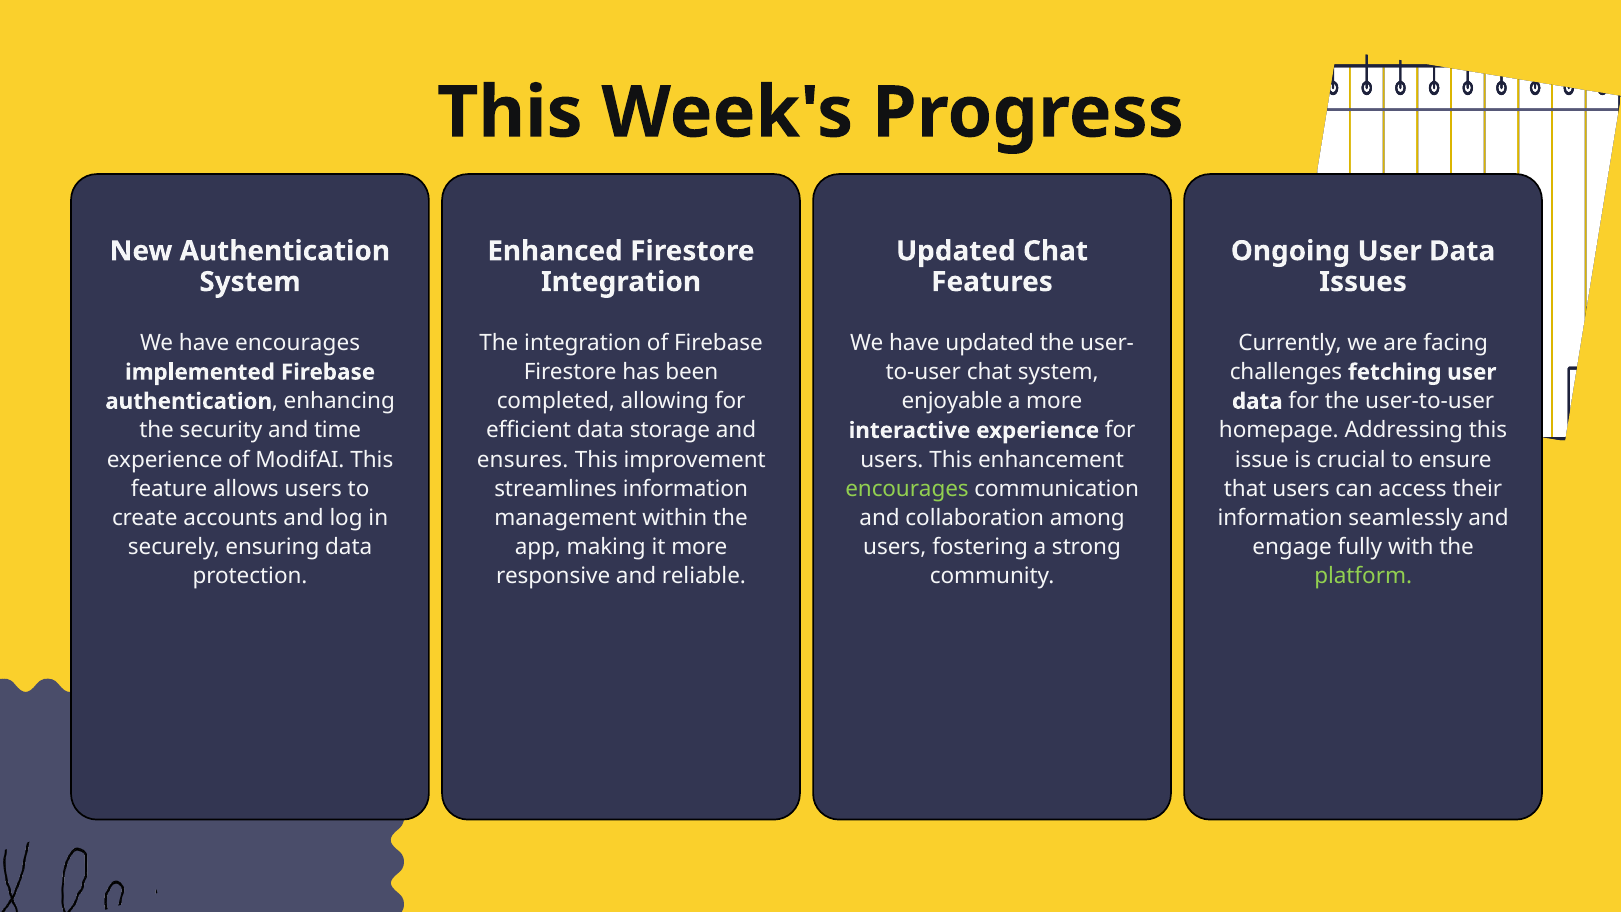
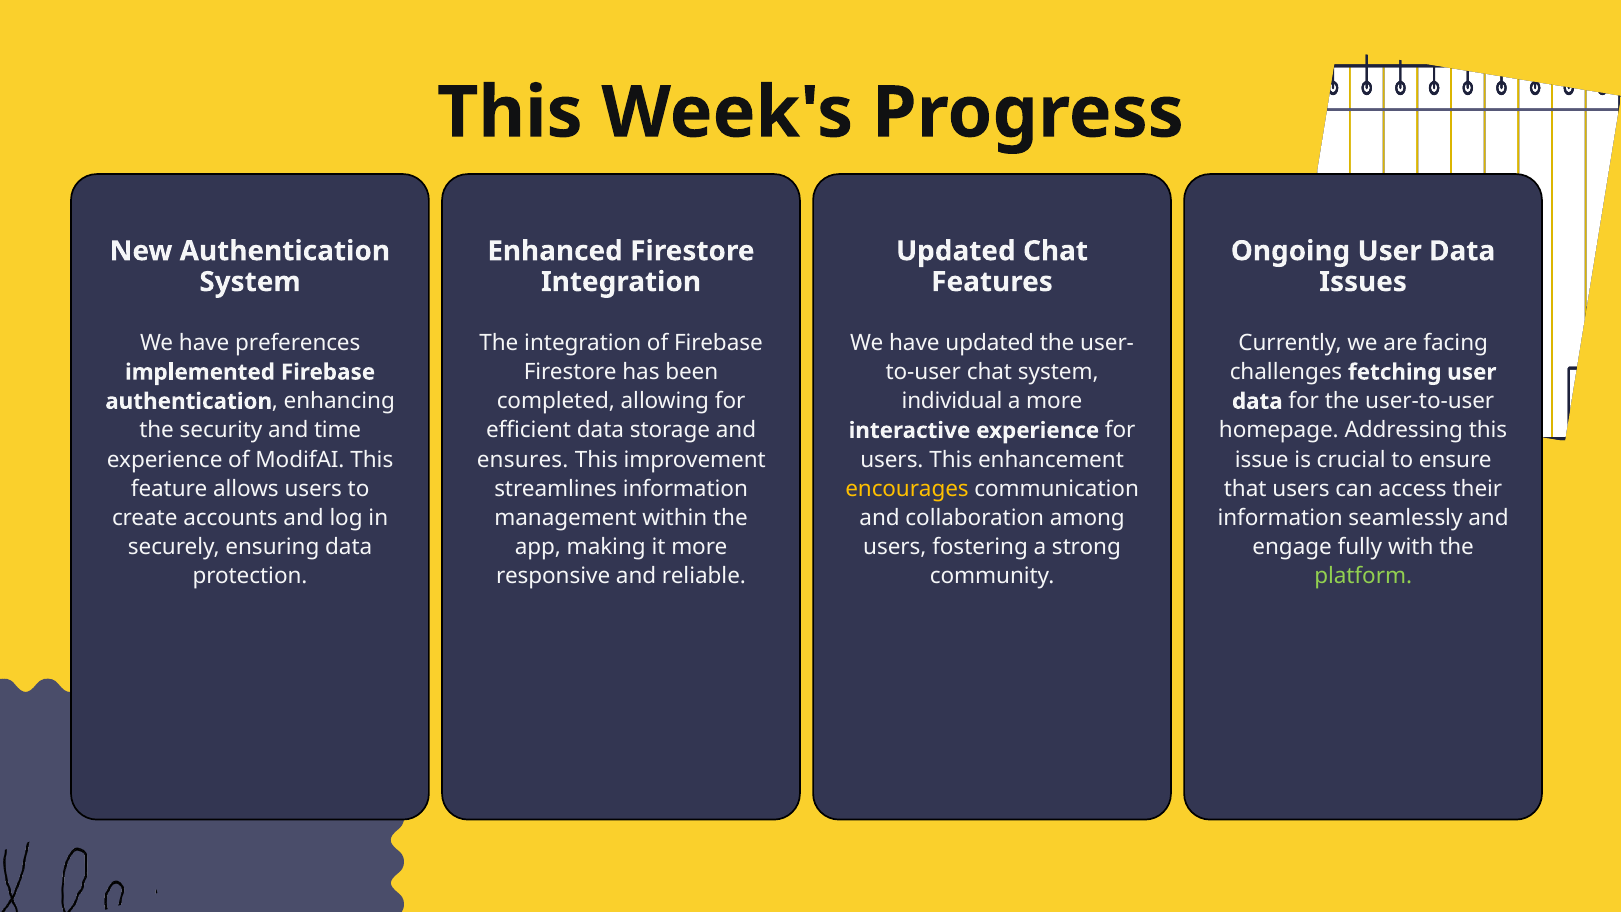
have encourages: encourages -> preferences
enjoyable: enjoyable -> individual
encourages at (907, 489) colour: light green -> yellow
